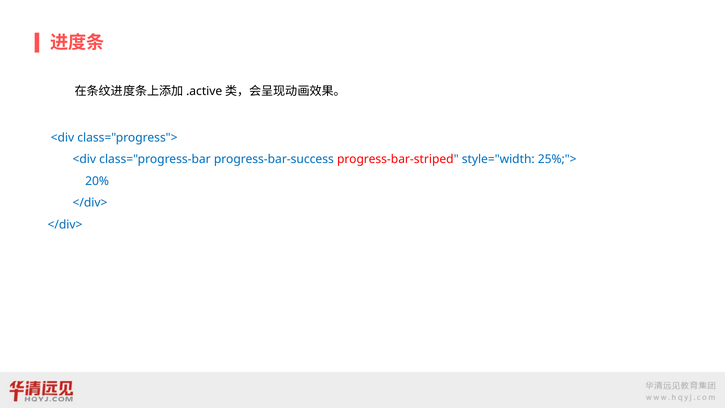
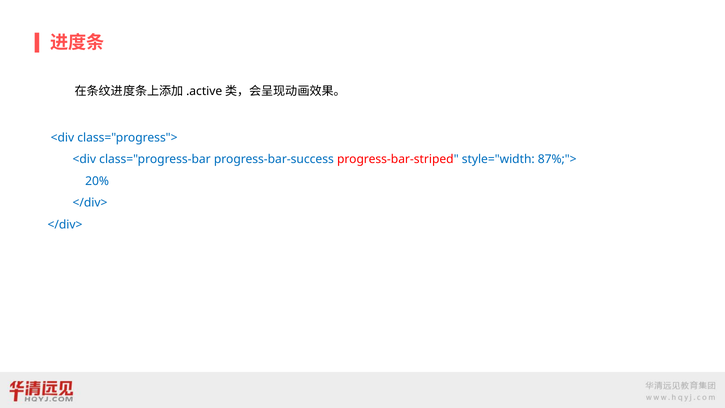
25%;">: 25%;"> -> 87%;">
